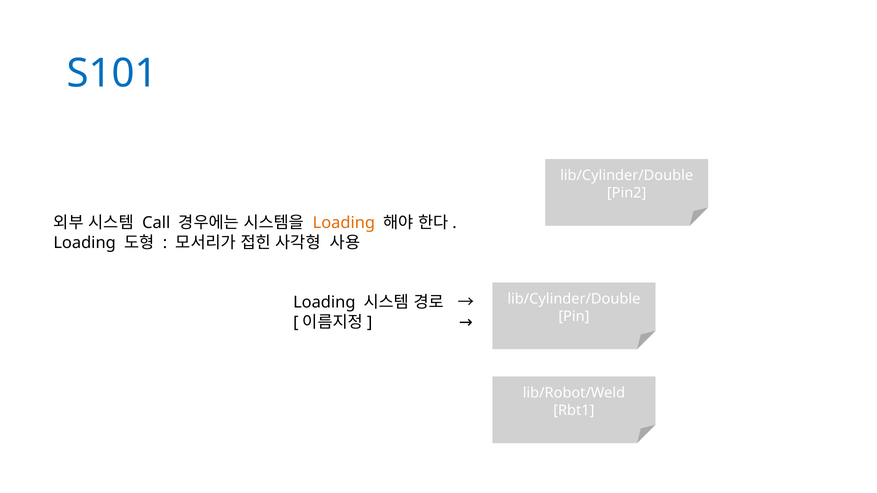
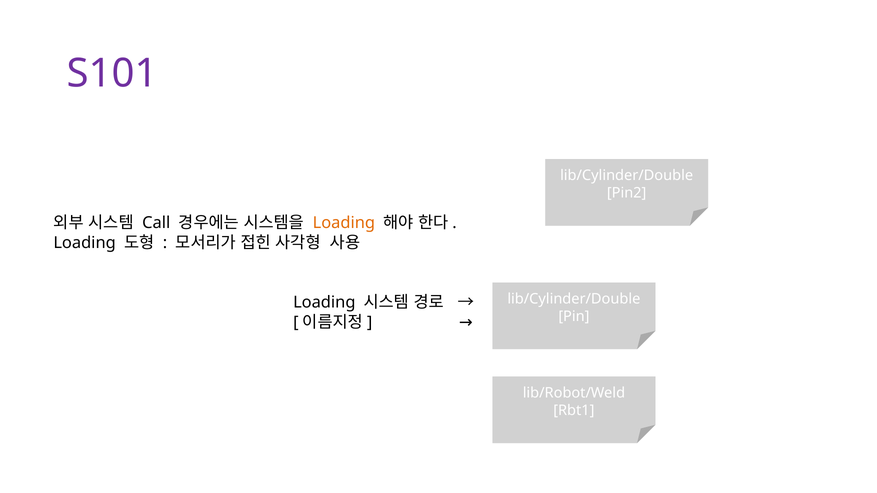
S101 colour: blue -> purple
